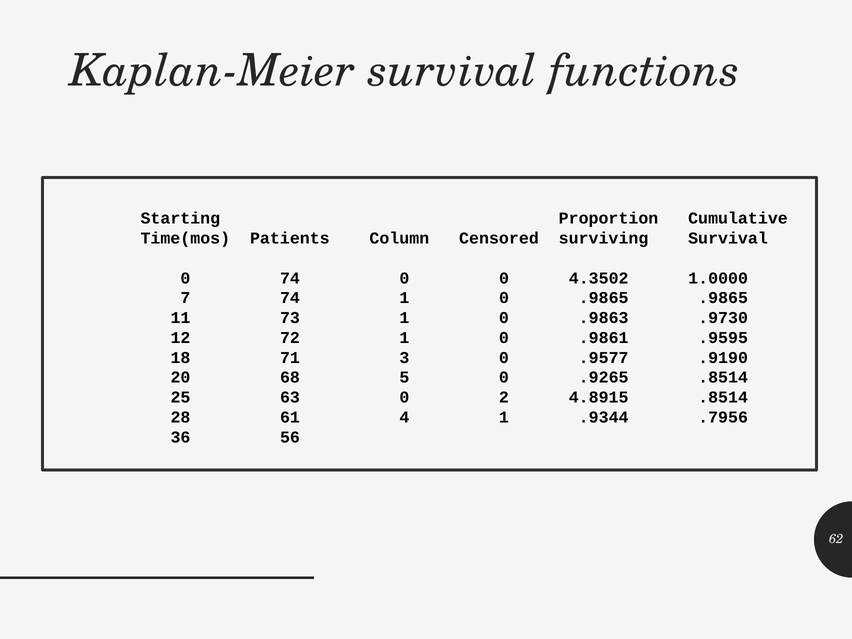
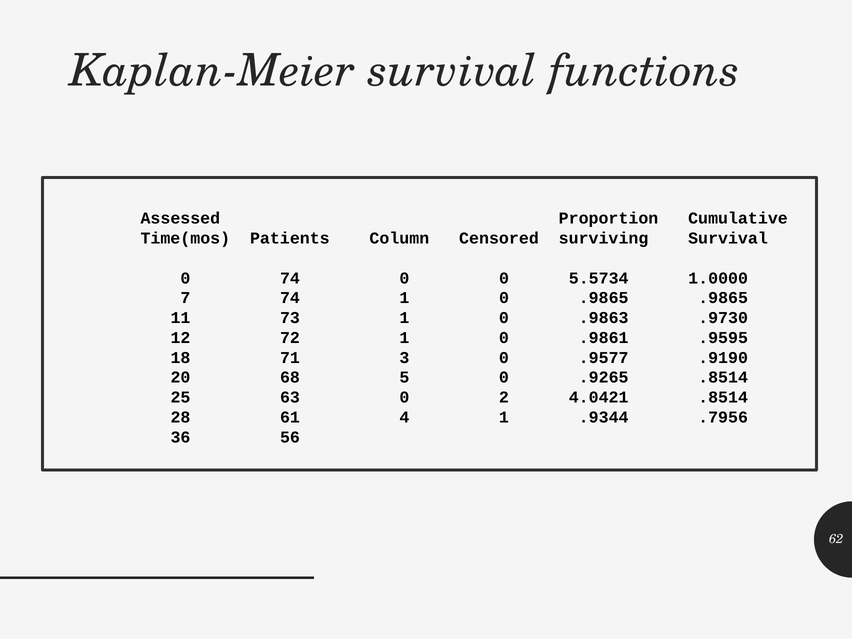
Starting: Starting -> Assessed
4.3502: 4.3502 -> 5.5734
4.8915: 4.8915 -> 4.0421
